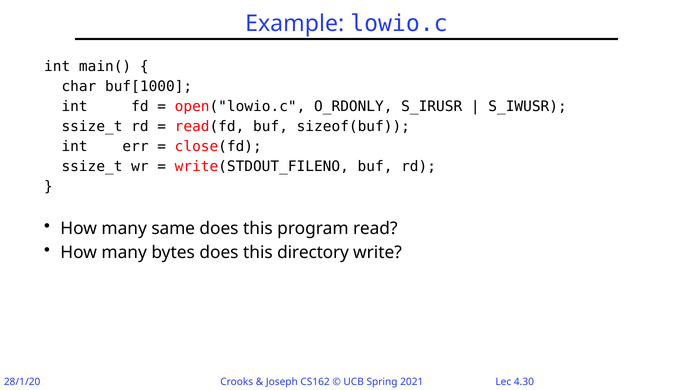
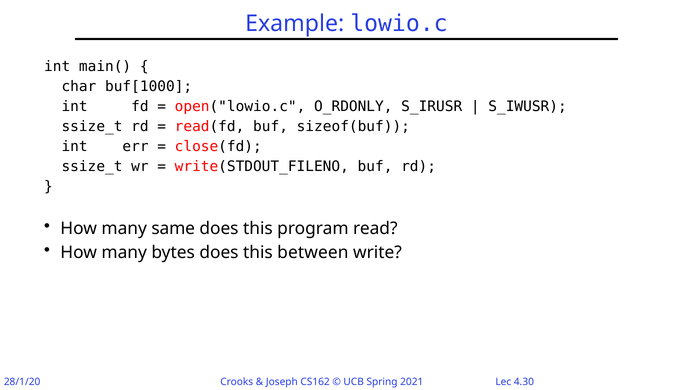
directory: directory -> between
